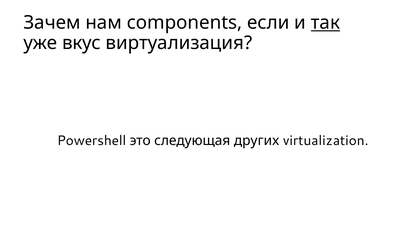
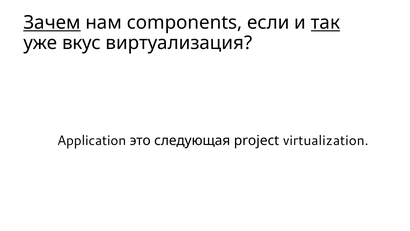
Зачем underline: none -> present
Powershell: Powershell -> Application
других: других -> project
